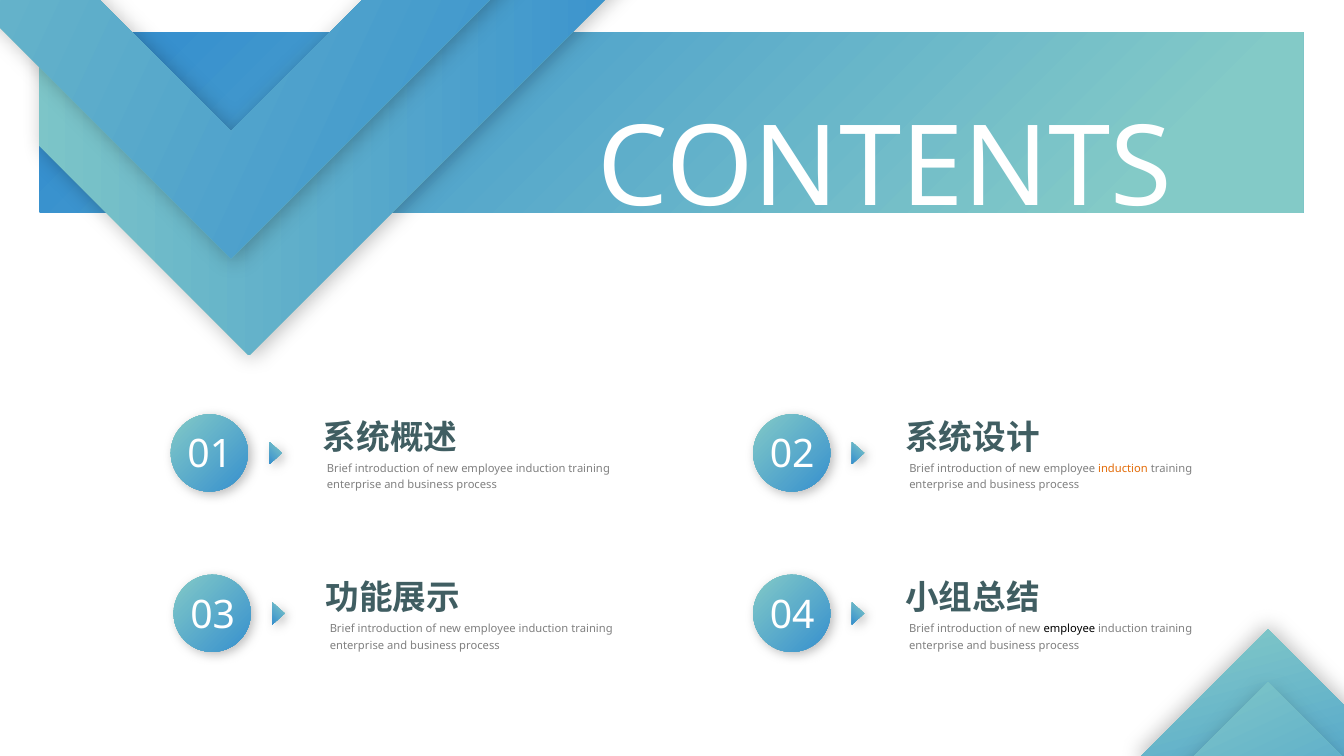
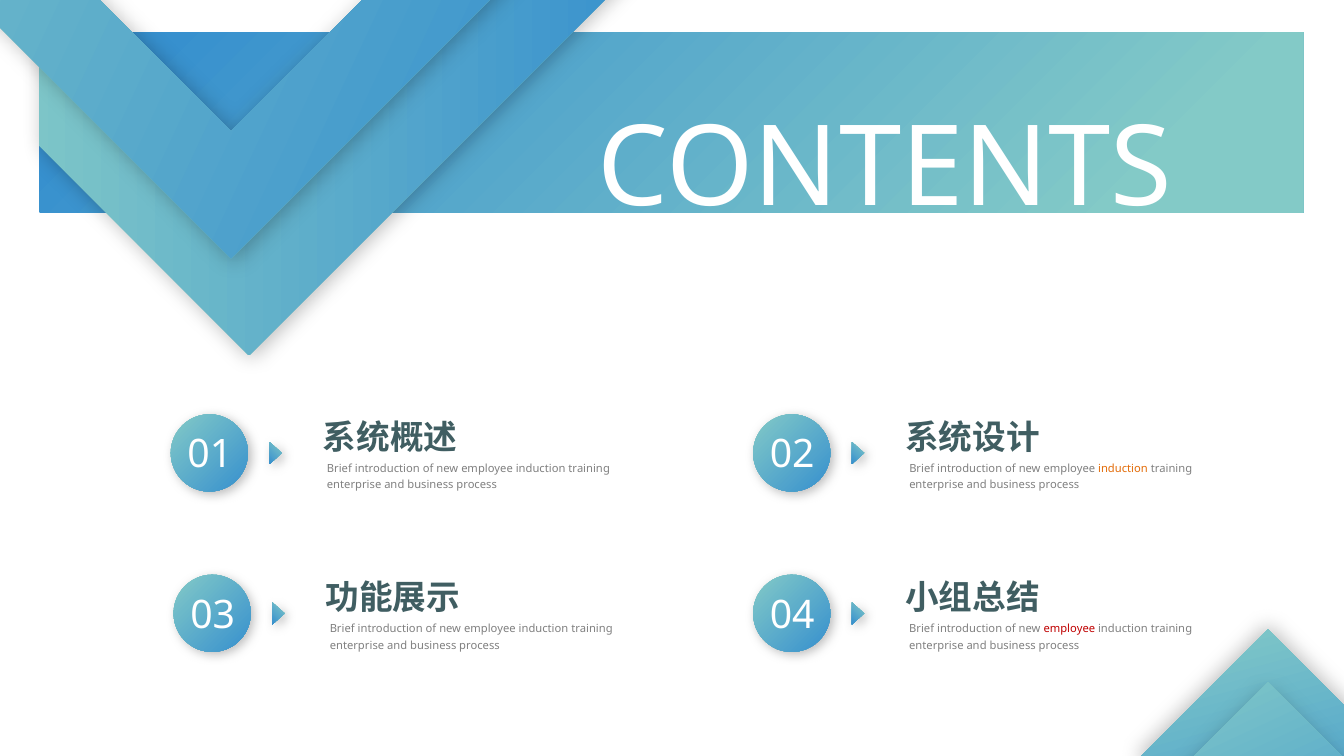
employee at (1069, 629) colour: black -> red
